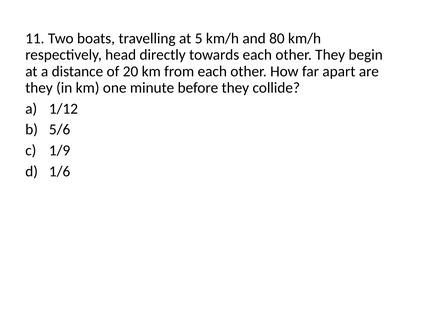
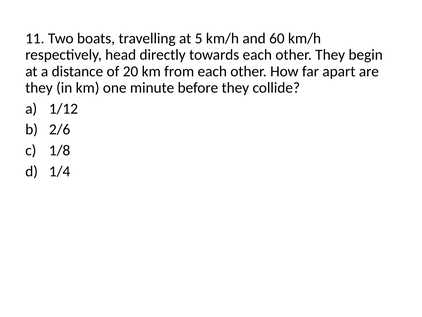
80: 80 -> 60
5/6: 5/6 -> 2/6
1/9: 1/9 -> 1/8
1/6: 1/6 -> 1/4
